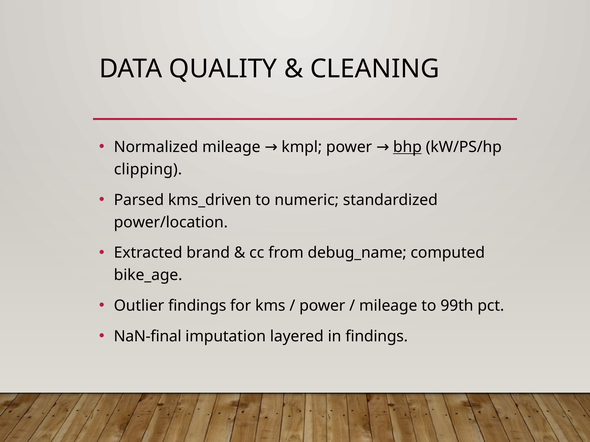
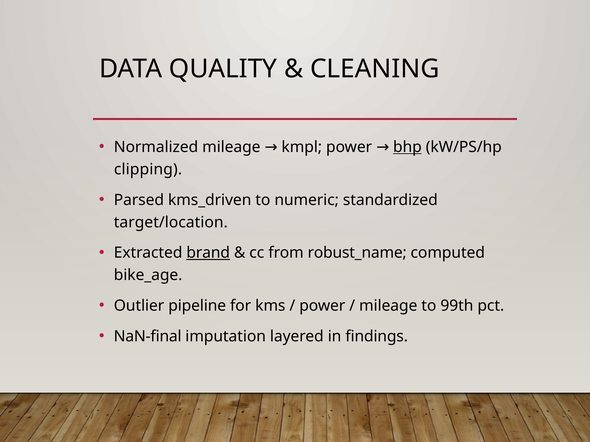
power/location: power/location -> target/location
brand underline: none -> present
debug_name: debug_name -> robust_name
Outlier findings: findings -> pipeline
